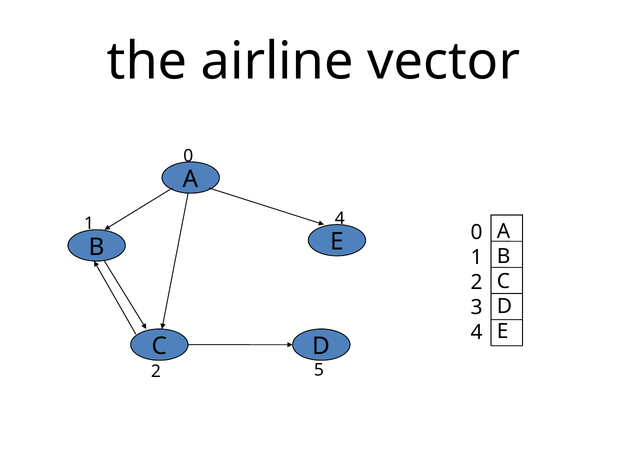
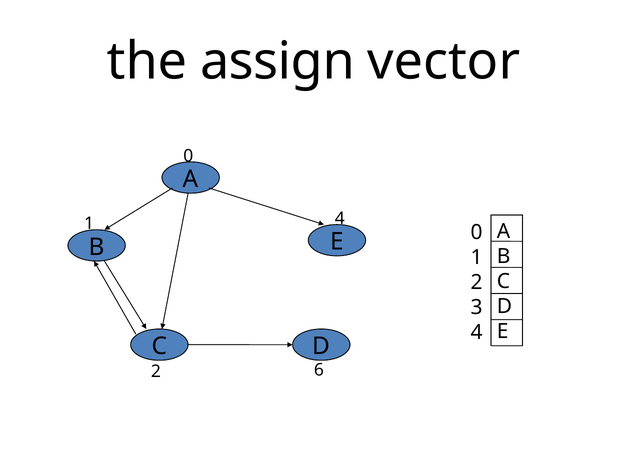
airline: airline -> assign
5: 5 -> 6
